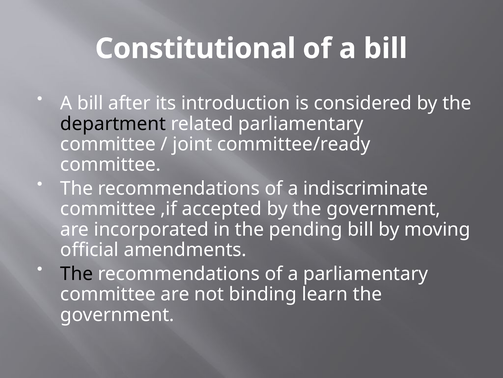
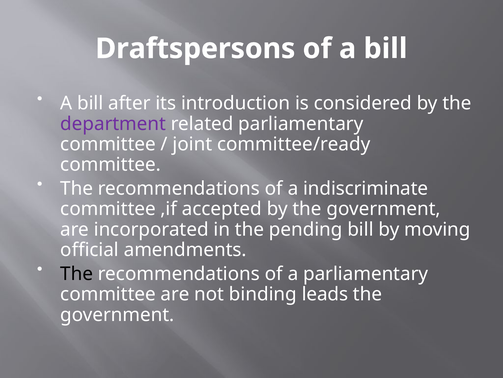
Constitutional: Constitutional -> Draftspersons
department colour: black -> purple
learn: learn -> leads
